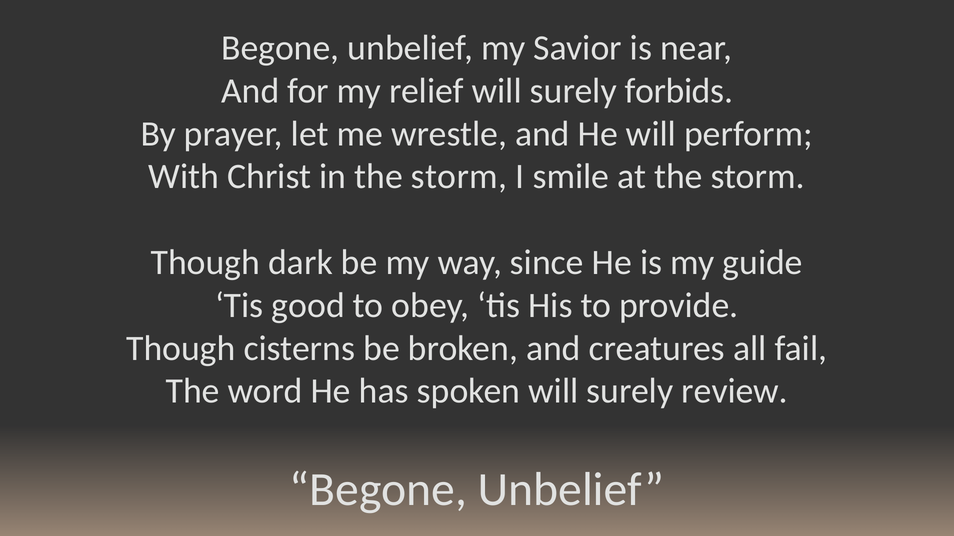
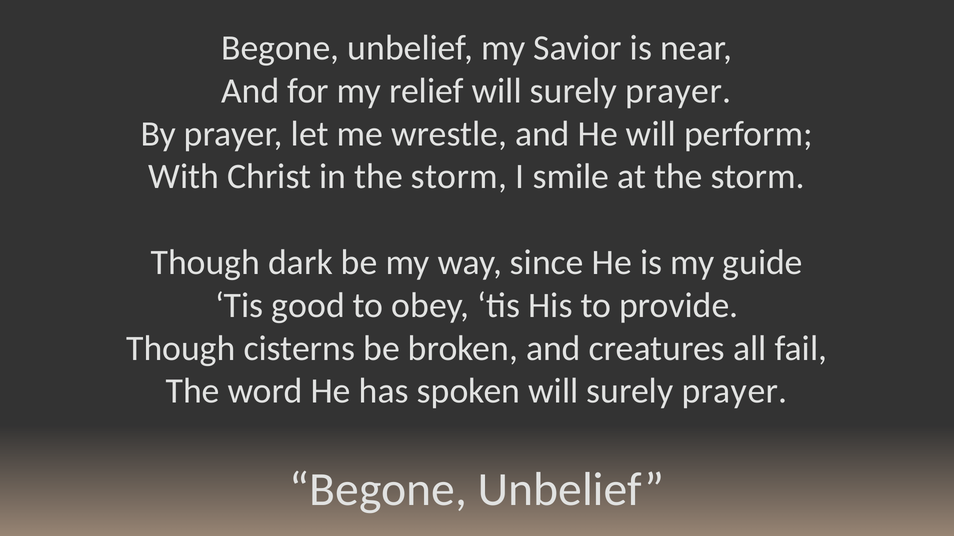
relief will surely forbids: forbids -> prayer
spoken will surely review: review -> prayer
